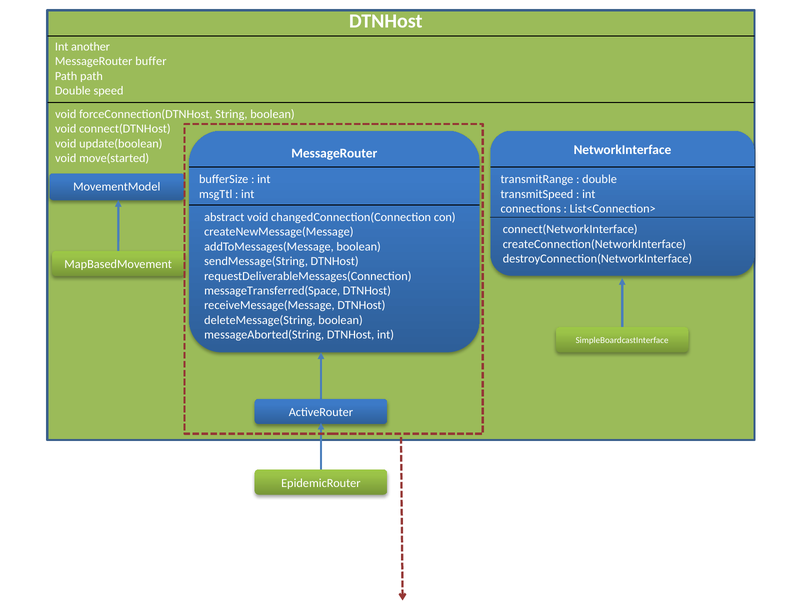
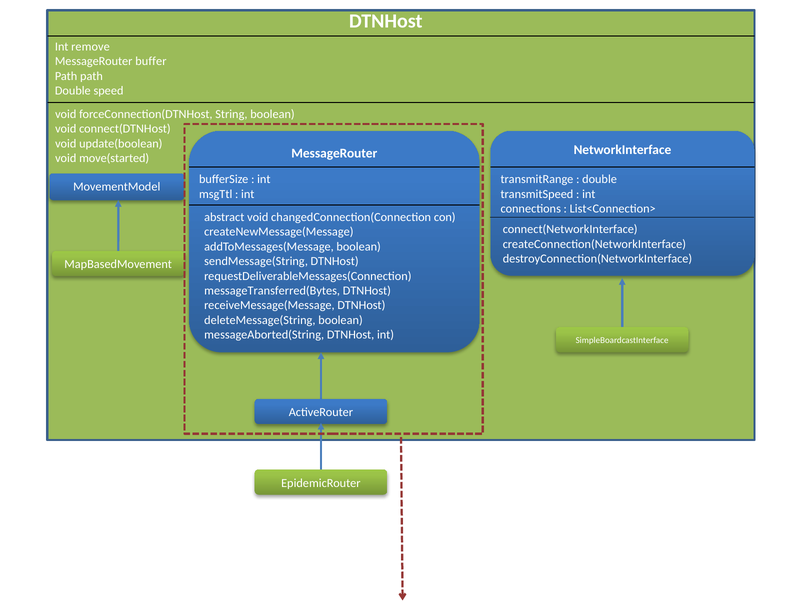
another: another -> remove
messageTransferred(Space: messageTransferred(Space -> messageTransferred(Bytes
